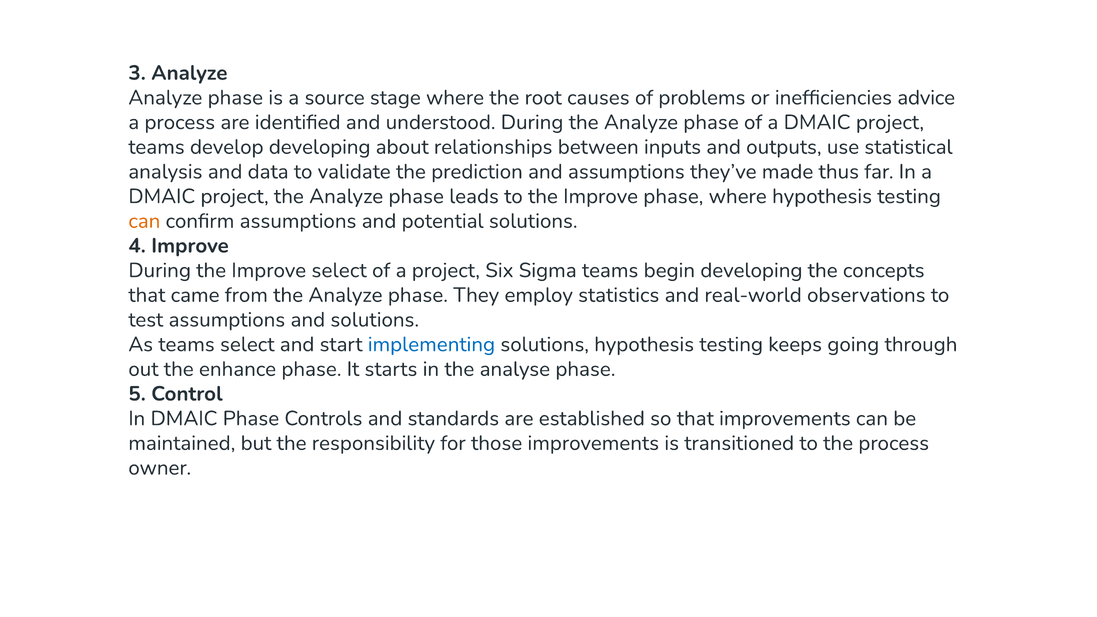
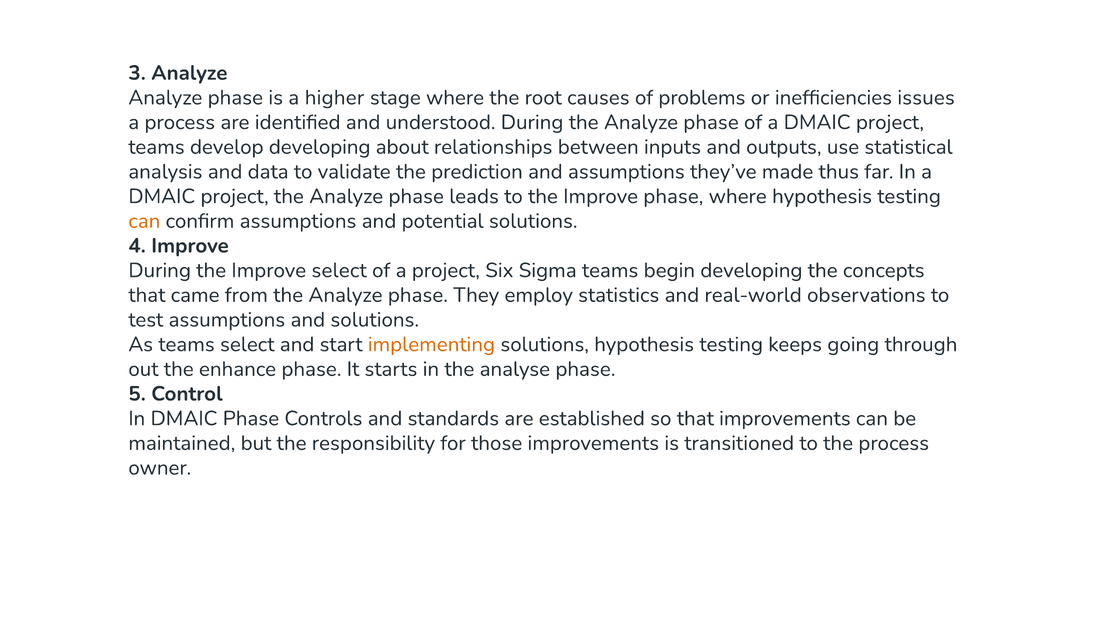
source: source -> higher
advice: advice -> issues
implementing colour: blue -> orange
